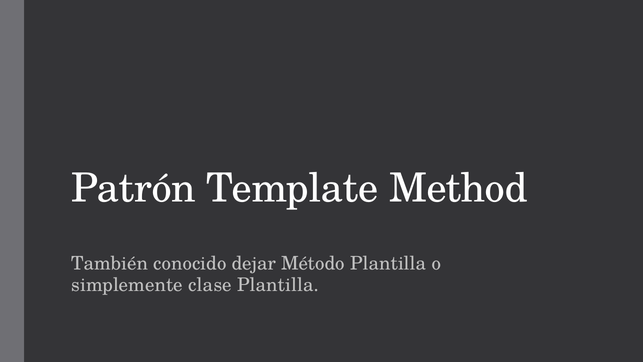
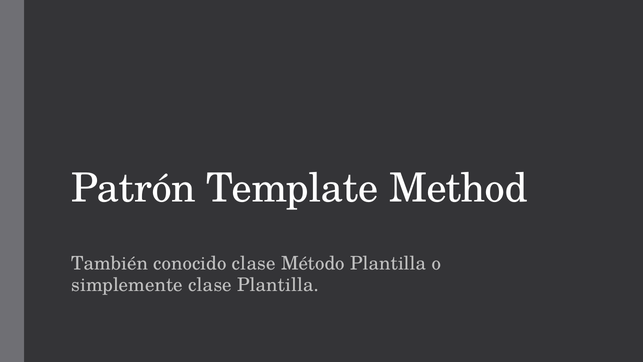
conocido dejar: dejar -> clase
